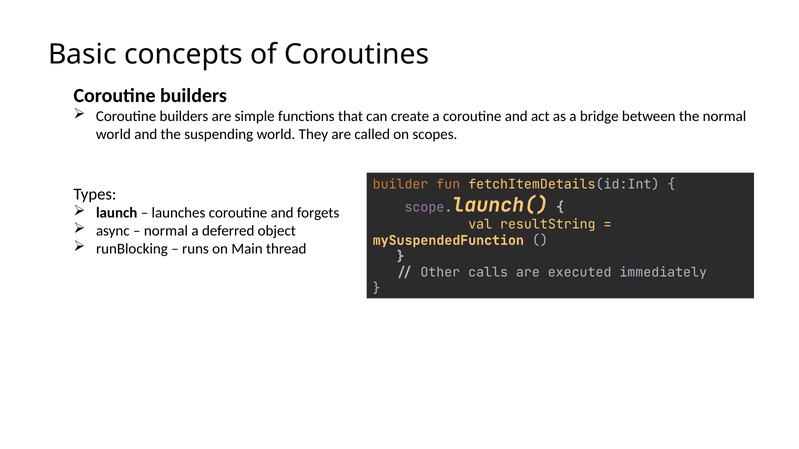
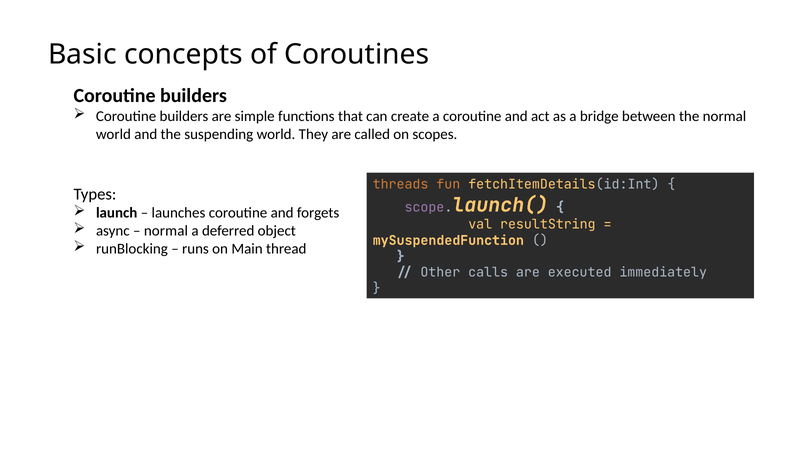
builder: builder -> threads
